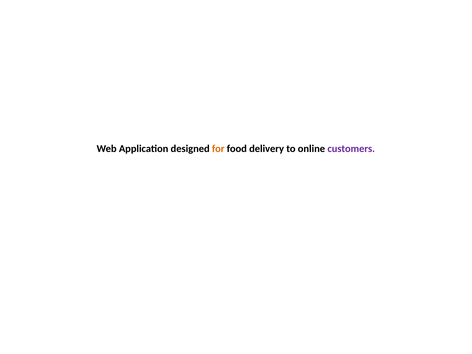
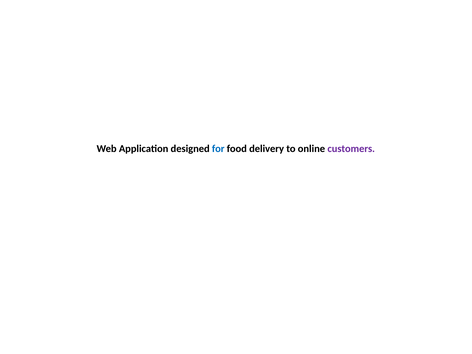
for colour: orange -> blue
